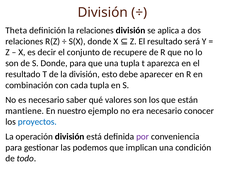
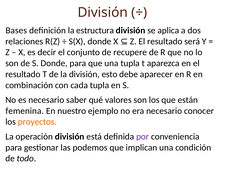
Theta: Theta -> Bases
la relaciones: relaciones -> estructura
mantiene: mantiene -> femenina
proyectos colour: blue -> orange
